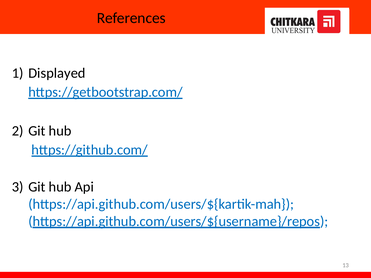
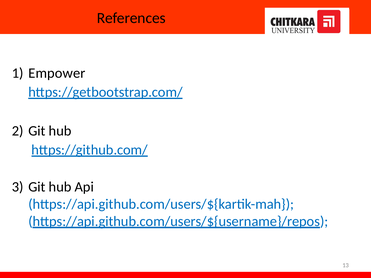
Displayed: Displayed -> Empower
